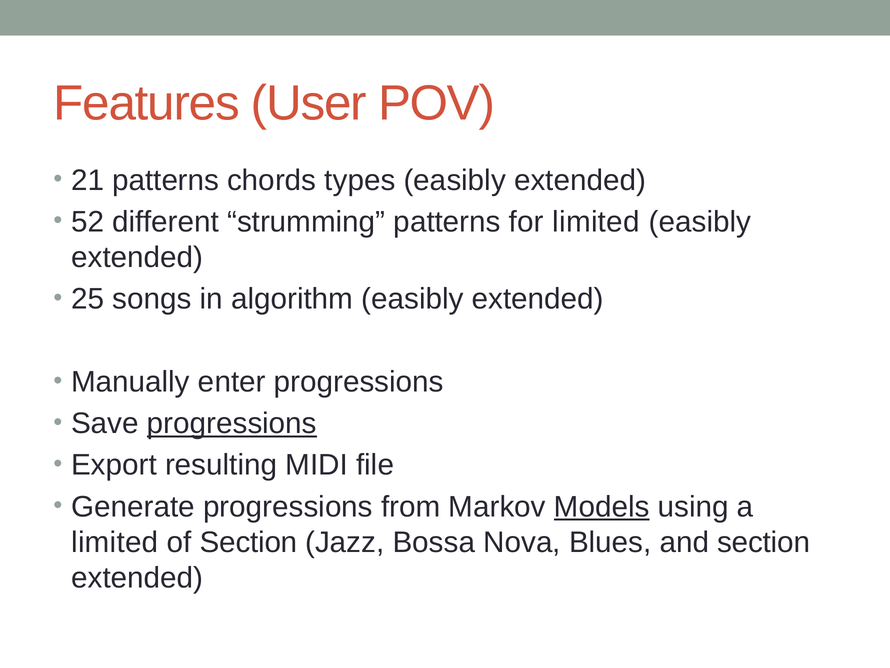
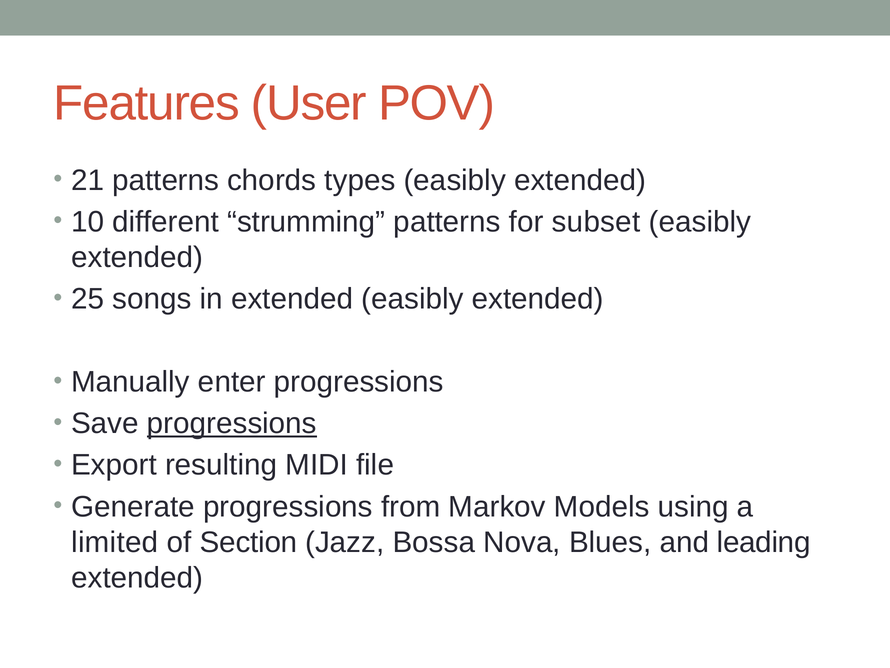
52: 52 -> 10
for limited: limited -> subset
in algorithm: algorithm -> extended
Models underline: present -> none
and section: section -> leading
